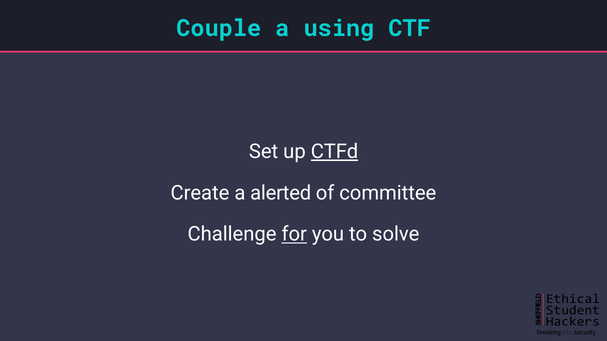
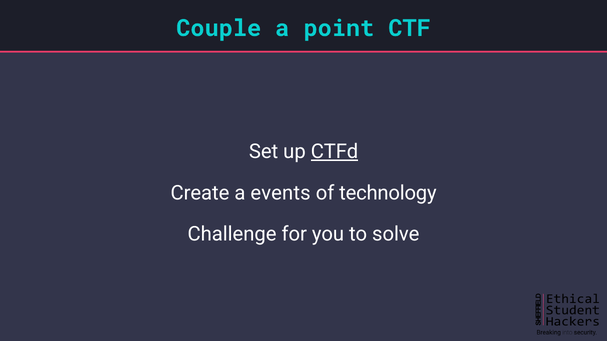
using: using -> point
alerted: alerted -> events
committee: committee -> technology
for underline: present -> none
